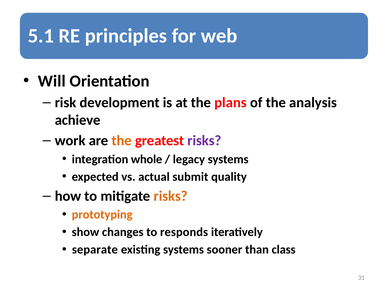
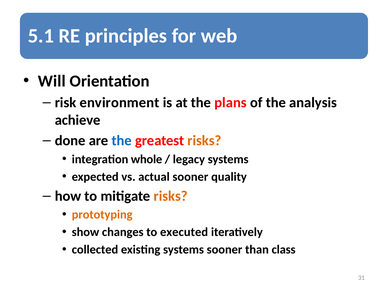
development: development -> environment
work: work -> done
the at (122, 141) colour: orange -> blue
risks at (204, 141) colour: purple -> orange
actual submit: submit -> sooner
responds: responds -> executed
separate: separate -> collected
